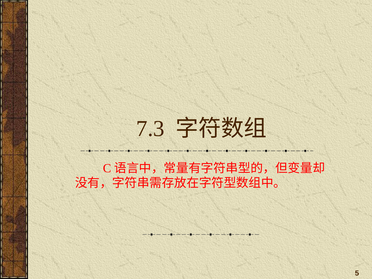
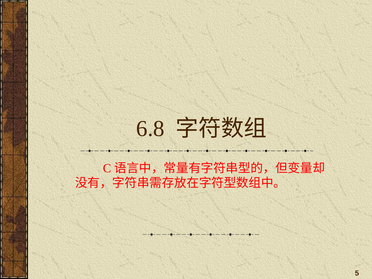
7.3: 7.3 -> 6.8
